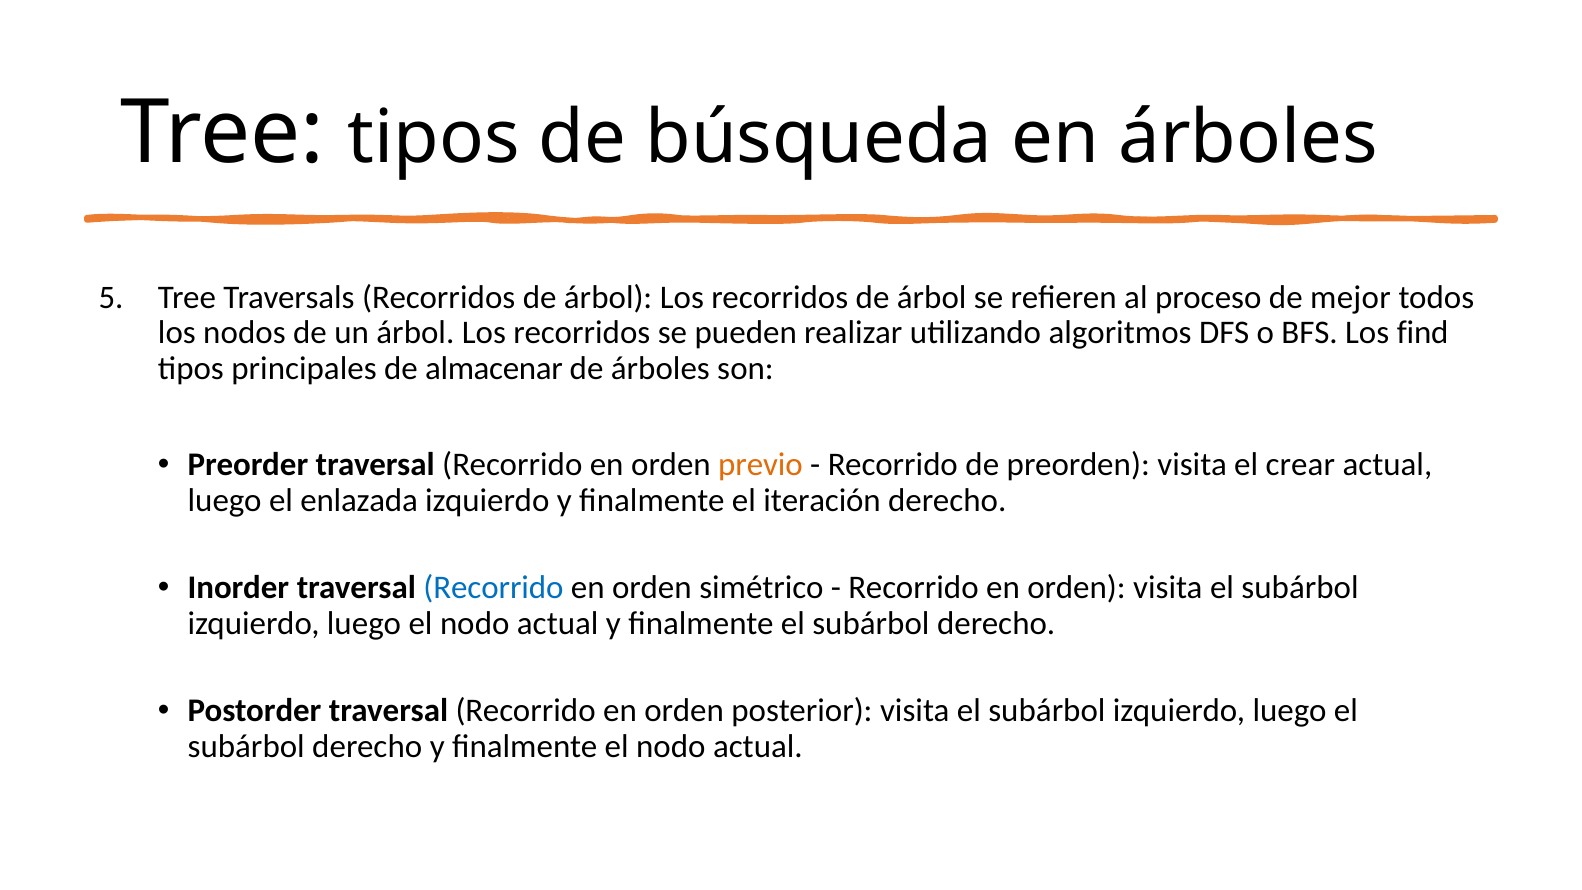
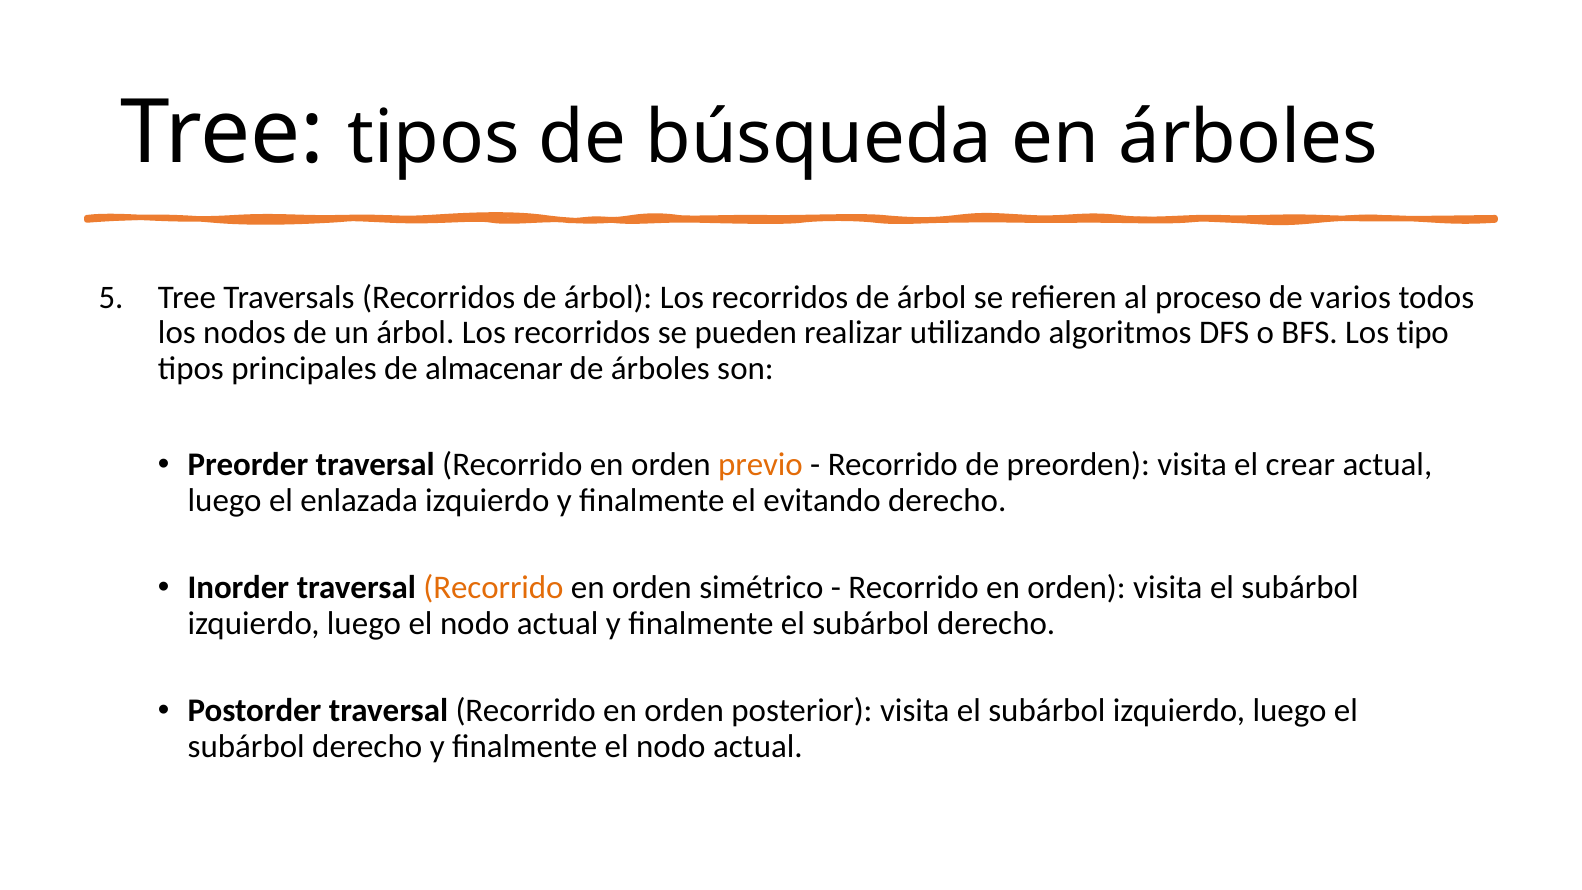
mejor: mejor -> varios
find: find -> tipo
iteración: iteración -> evitando
Recorrido at (493, 588) colour: blue -> orange
